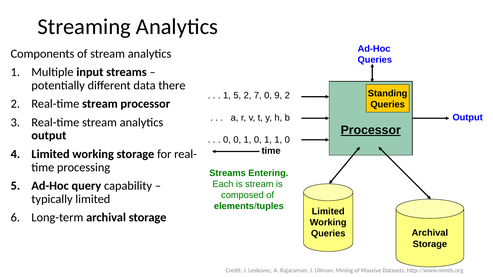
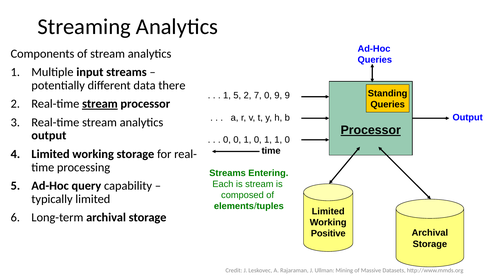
9 2: 2 -> 9
stream at (100, 104) underline: none -> present
Queries at (328, 234): Queries -> Positive
